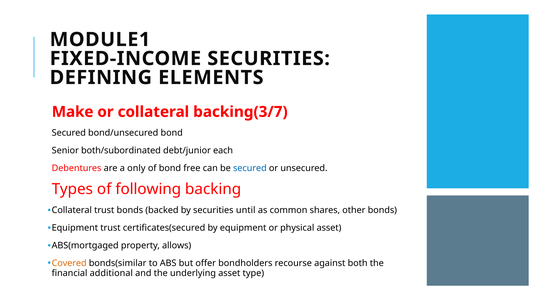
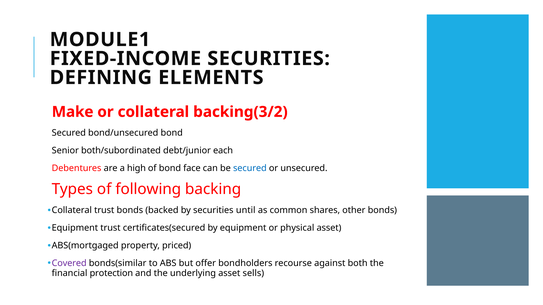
backing(3/7: backing(3/7 -> backing(3/2
only: only -> high
free: free -> face
allows: allows -> priced
Covered colour: orange -> purple
additional: additional -> protection
type: type -> sells
